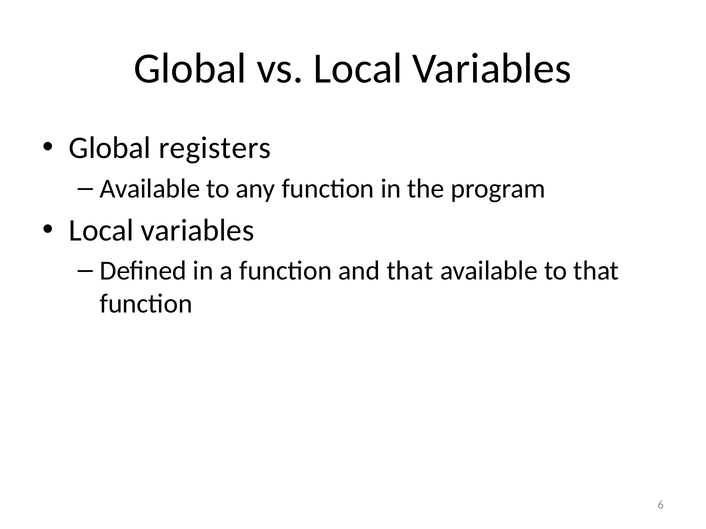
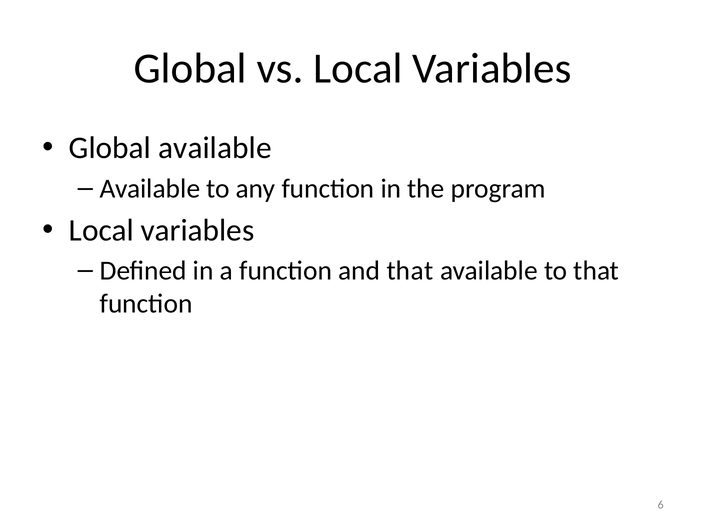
Global registers: registers -> available
